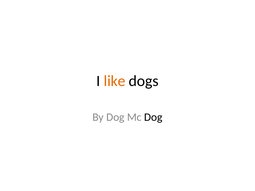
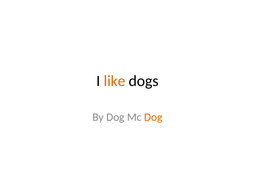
Dog at (153, 117) colour: black -> orange
